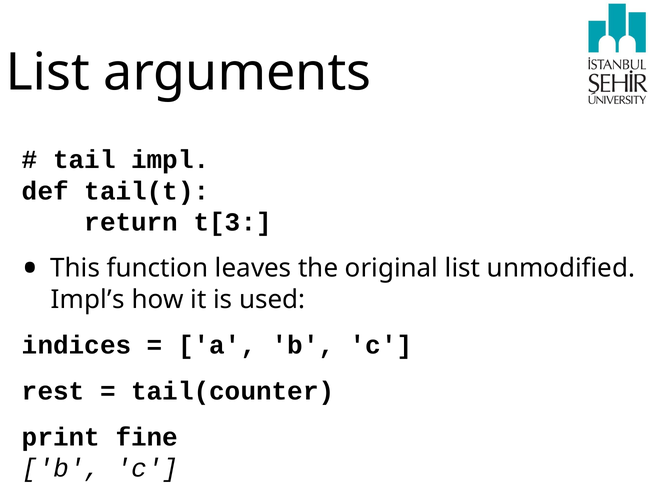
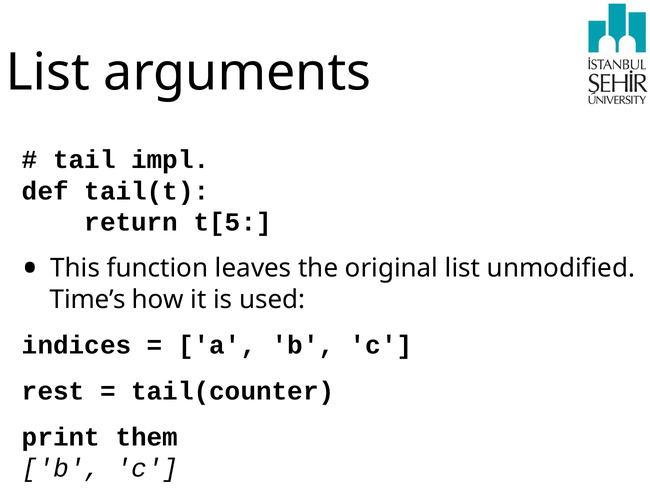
t[3: t[3 -> t[5
Impl’s: Impl’s -> Time’s
fine: fine -> them
